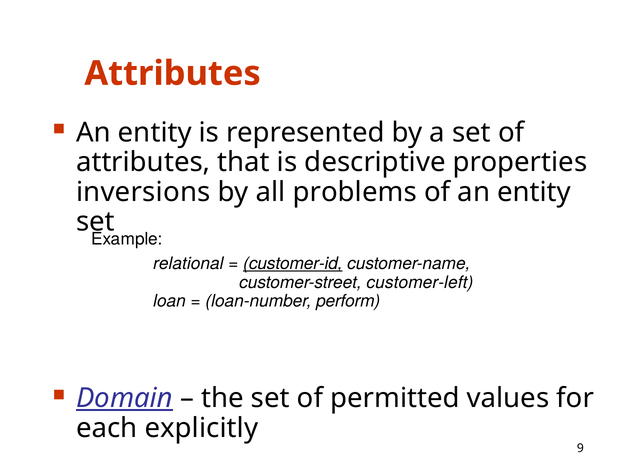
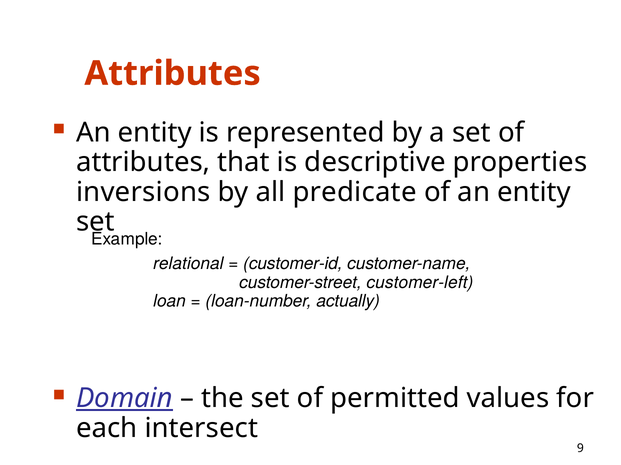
problems: problems -> predicate
customer-id underline: present -> none
perform: perform -> actually
explicitly: explicitly -> intersect
